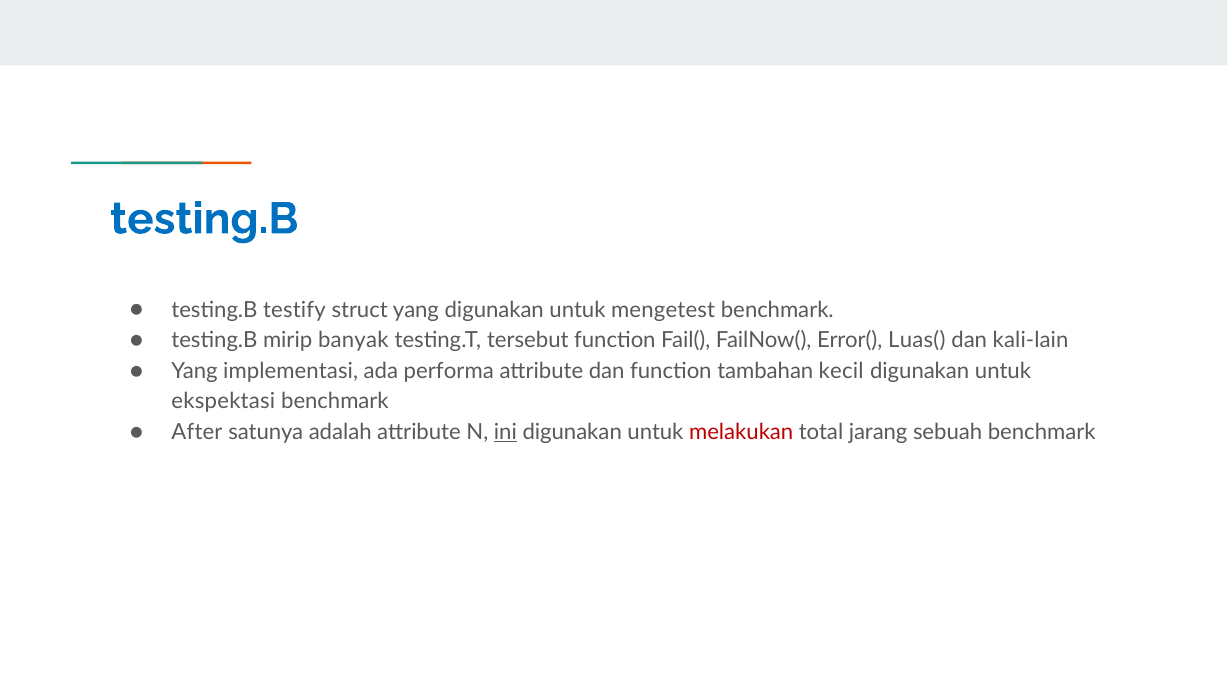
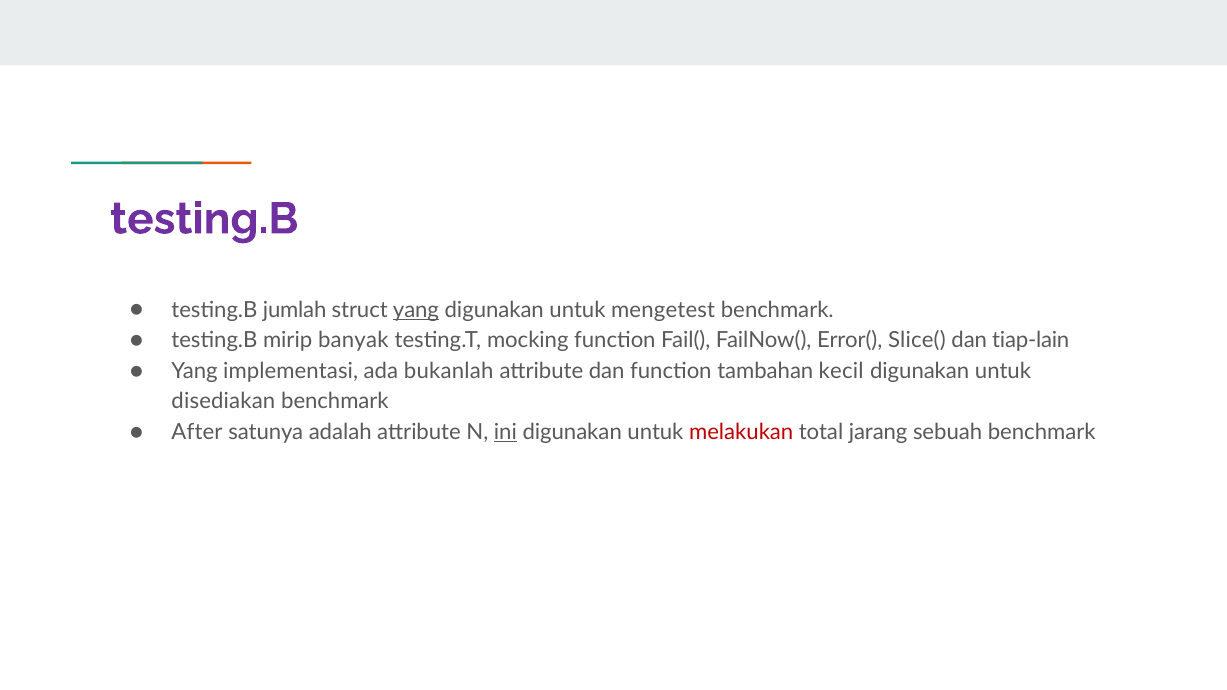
testing.B at (204, 219) colour: blue -> purple
testify: testify -> jumlah
yang at (416, 310) underline: none -> present
tersebut: tersebut -> mocking
Luas(: Luas( -> Slice(
kali-lain: kali-lain -> tiap-lain
performa: performa -> bukanlah
ekspektasi: ekspektasi -> disediakan
